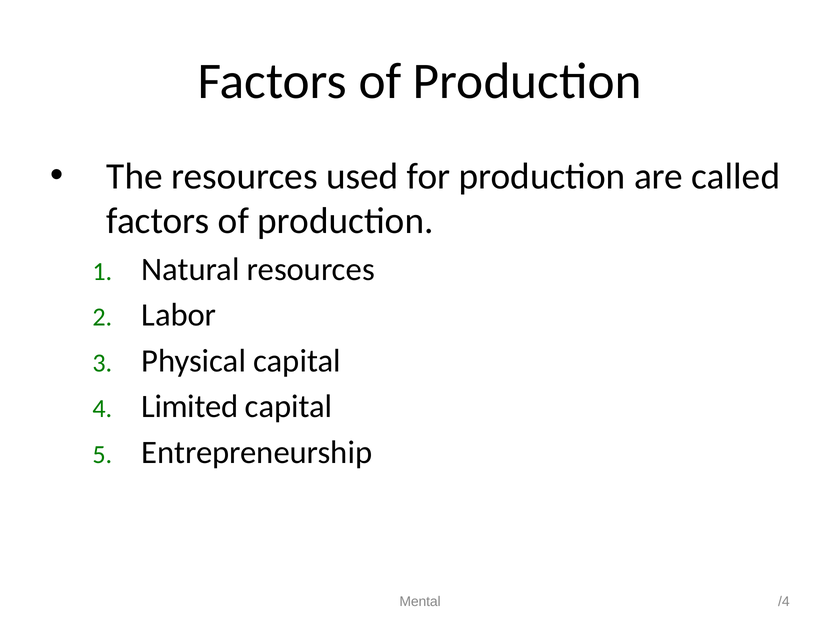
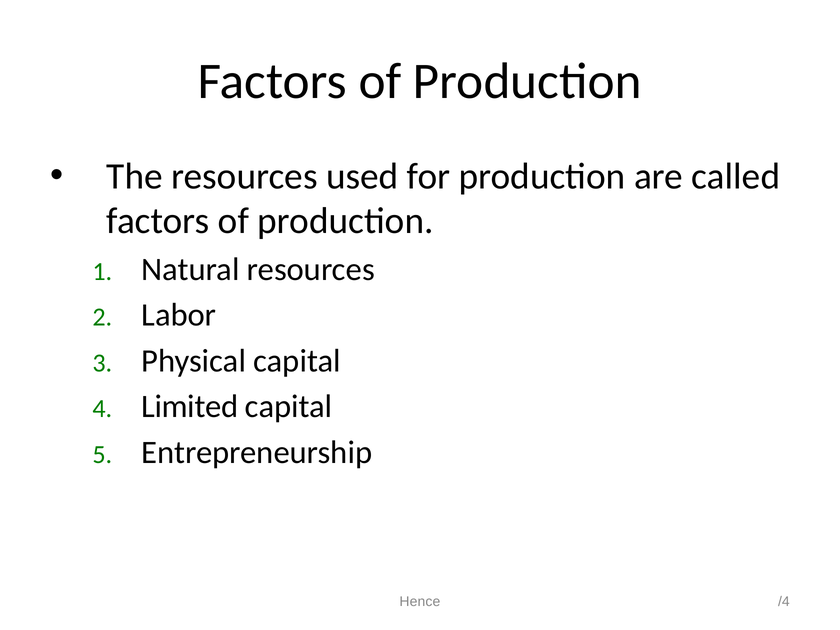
Mental: Mental -> Hence
